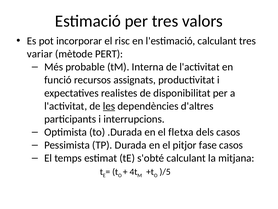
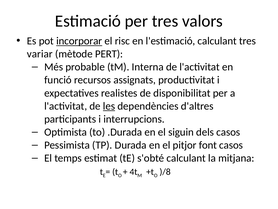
incorporar underline: none -> present
fletxa: fletxa -> siguin
fase: fase -> font
)/5: )/5 -> )/8
